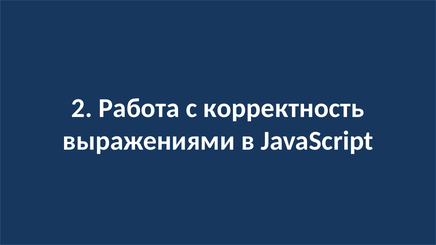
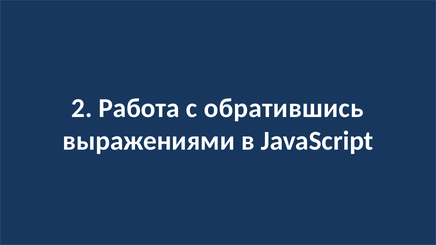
корректность: корректность -> обратившись
